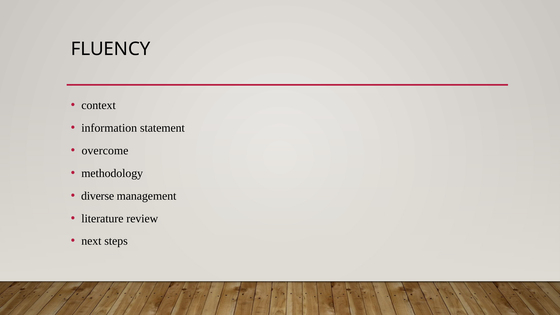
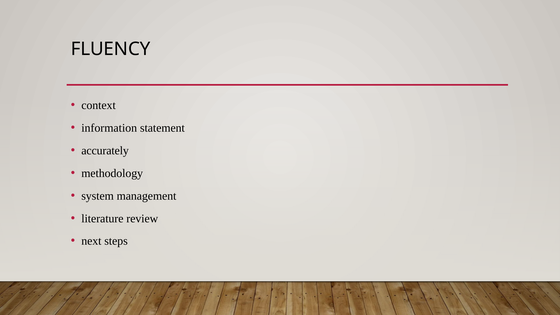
overcome: overcome -> accurately
diverse: diverse -> system
